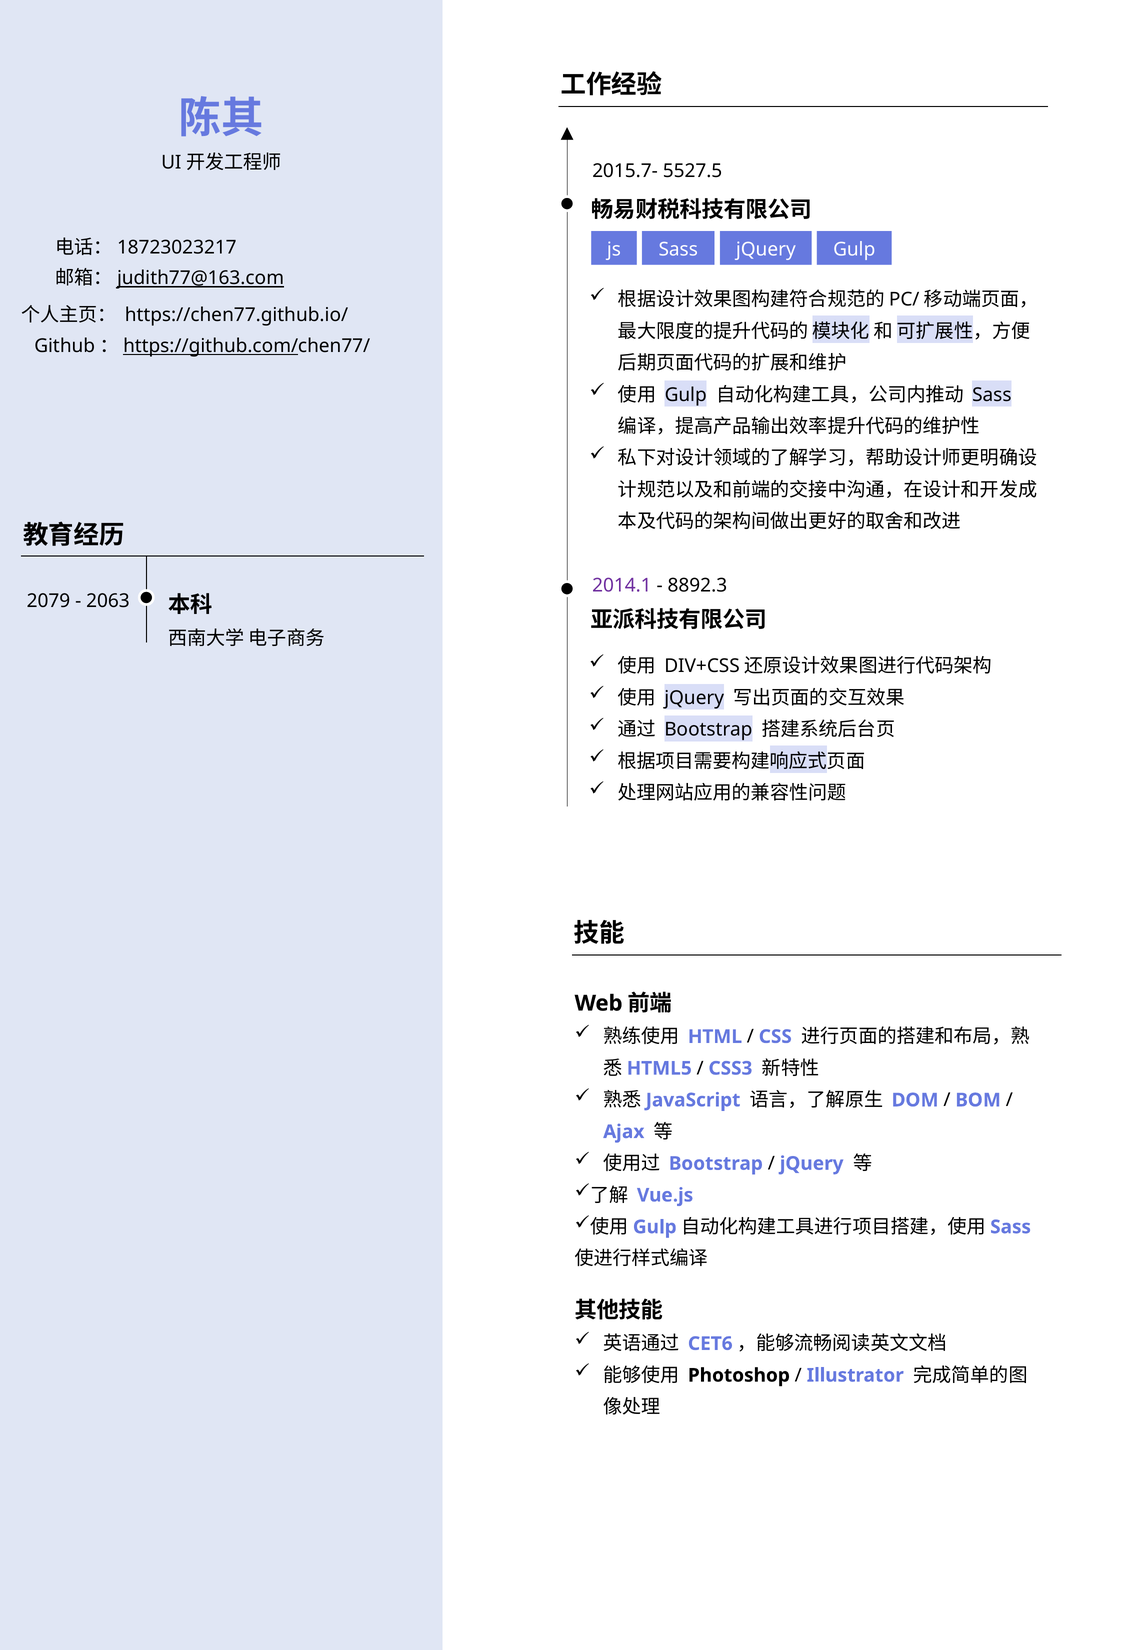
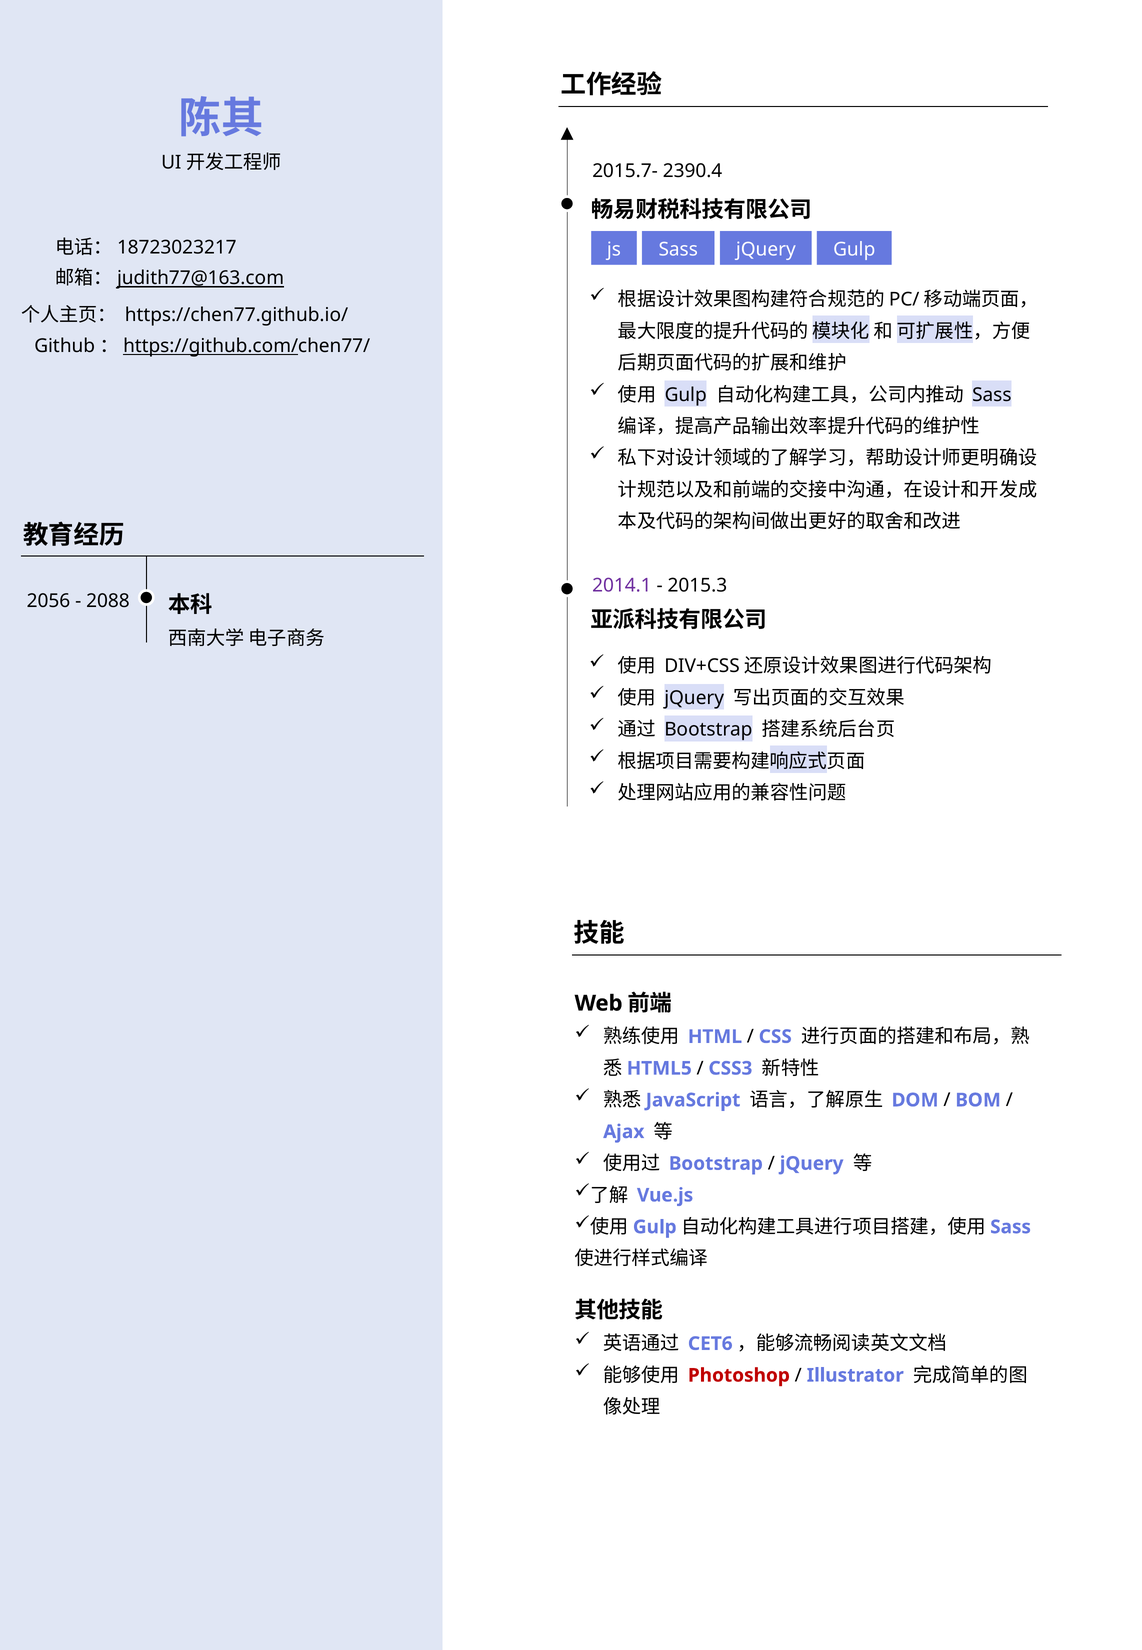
5527.5: 5527.5 -> 2390.4
8892.3: 8892.3 -> 2015.3
2079: 2079 -> 2056
2063: 2063 -> 2088
Photoshop colour: black -> red
